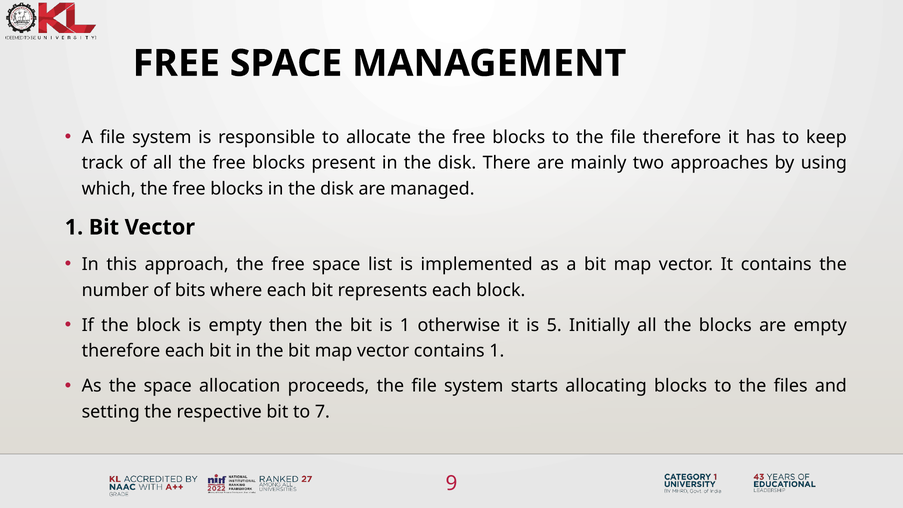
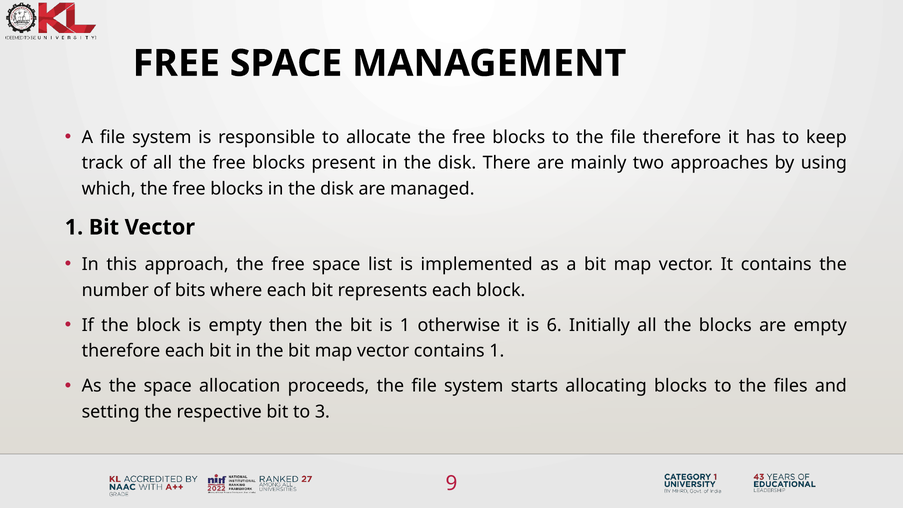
5: 5 -> 6
7: 7 -> 3
